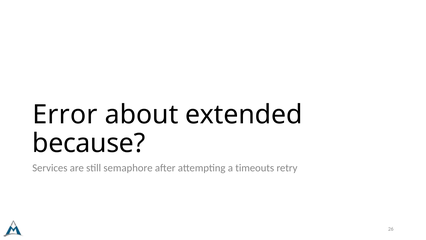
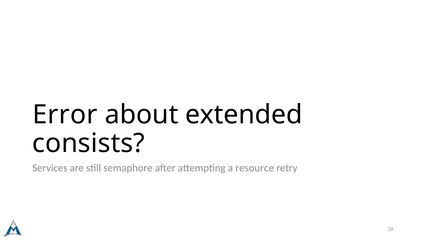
because: because -> consists
timeouts: timeouts -> resource
